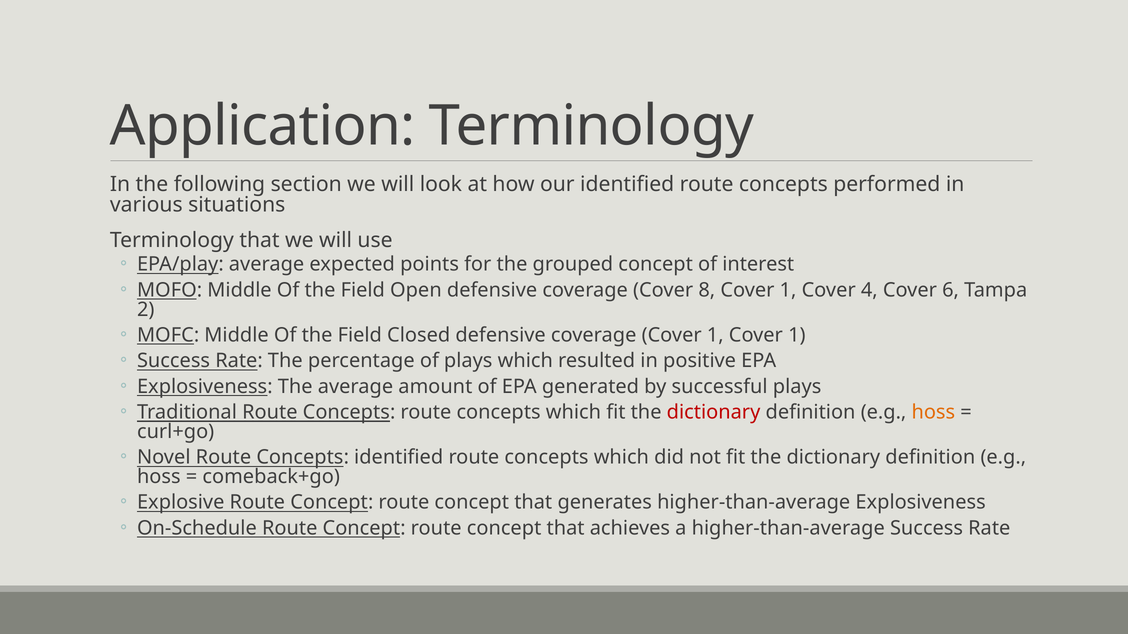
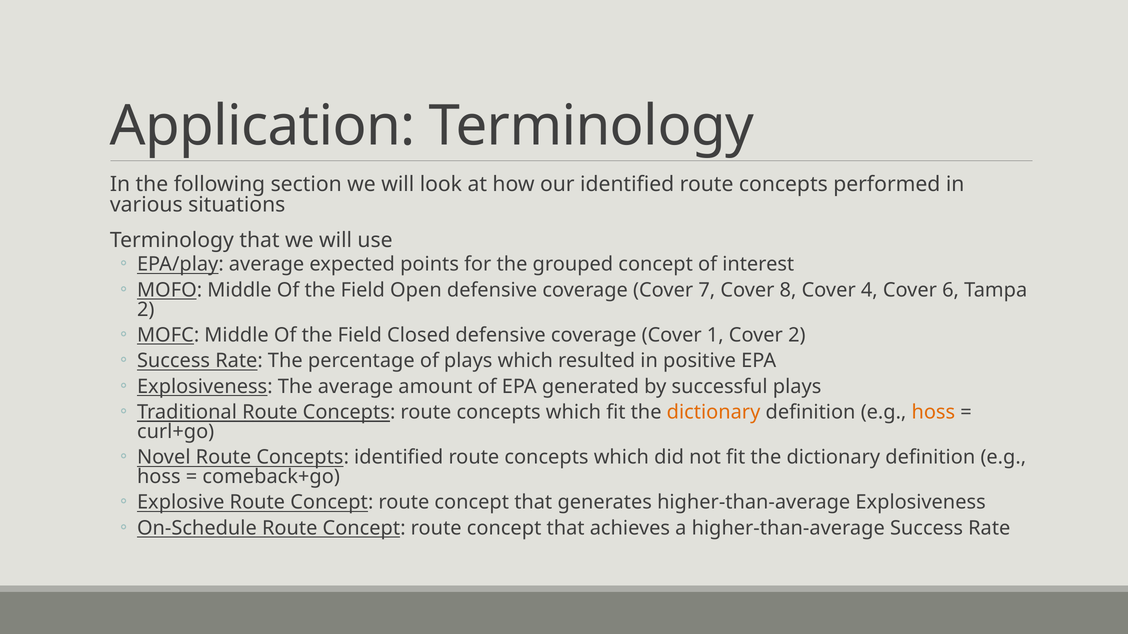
8: 8 -> 7
1 at (788, 290): 1 -> 8
1 Cover 1: 1 -> 2
dictionary at (714, 413) colour: red -> orange
